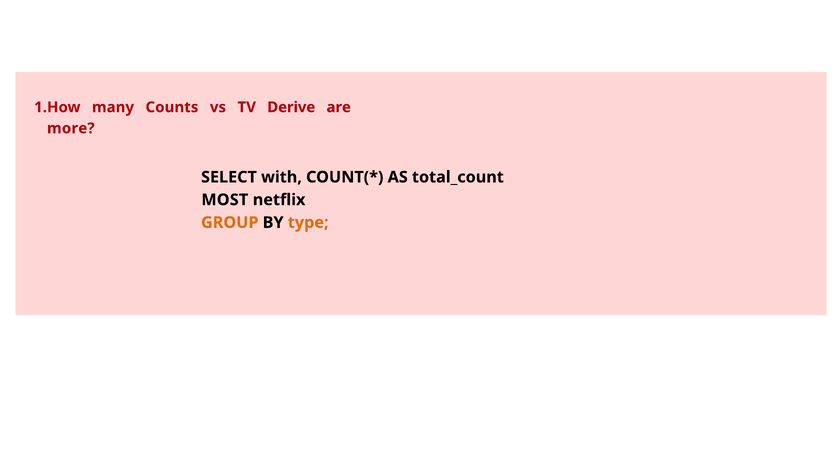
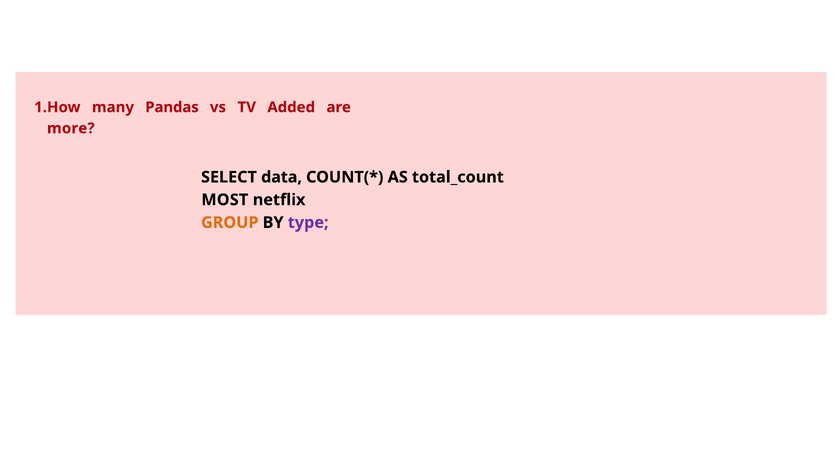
Counts: Counts -> Pandas
Derive: Derive -> Added
with: with -> data
type colour: orange -> purple
